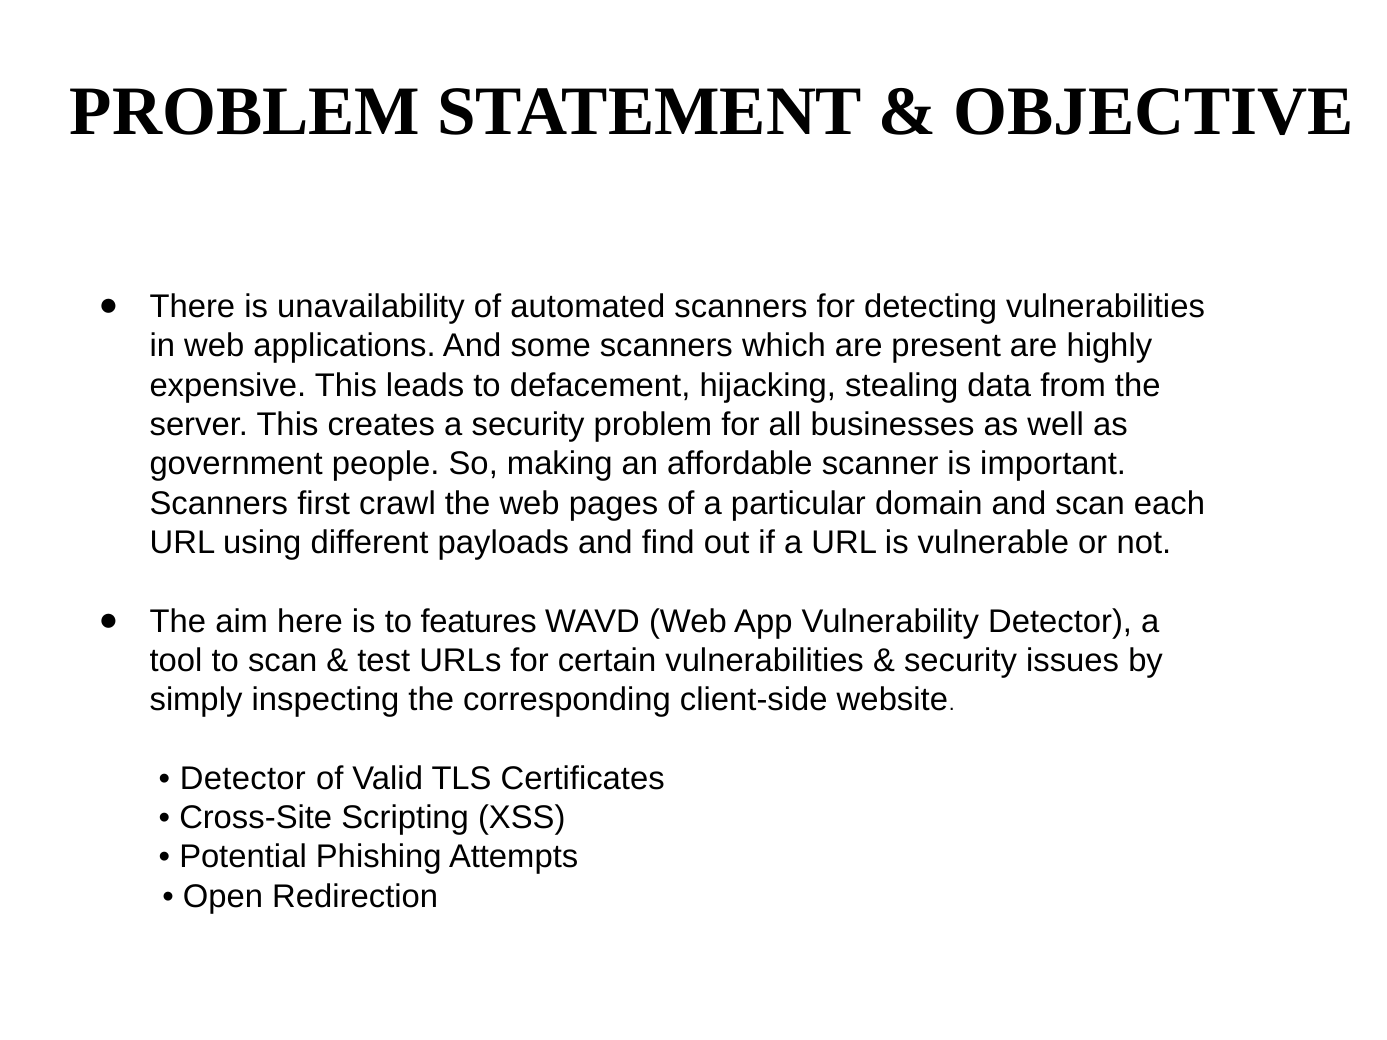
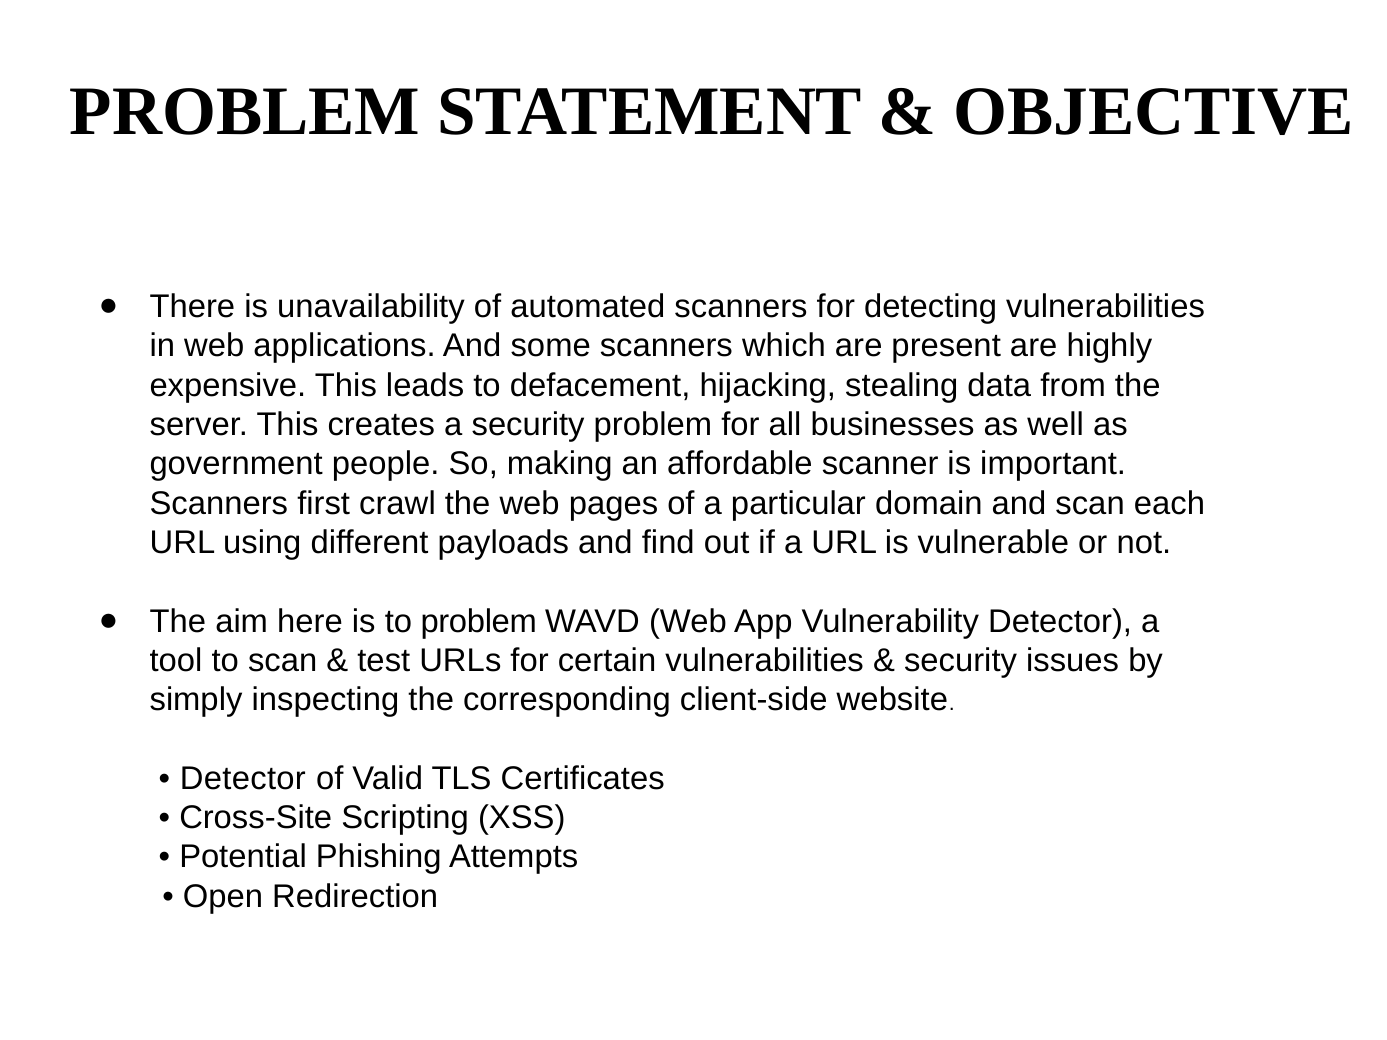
to features: features -> problem
